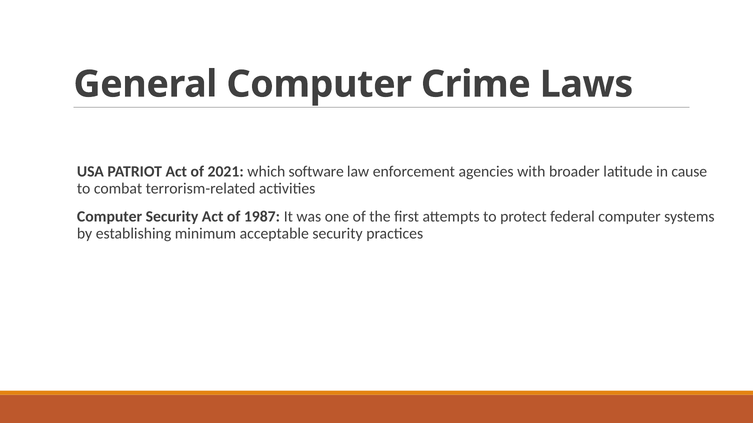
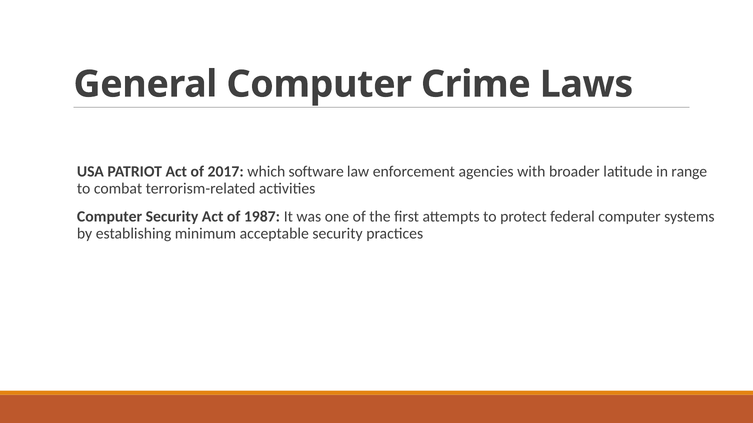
2021: 2021 -> 2017
cause: cause -> range
